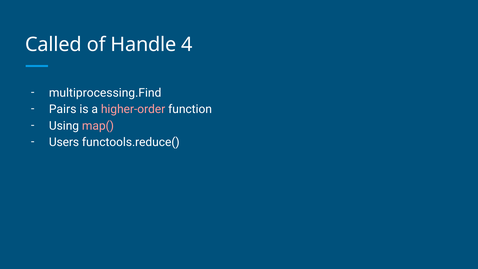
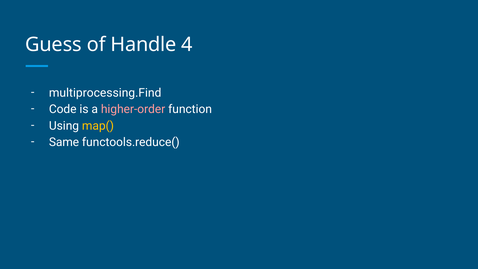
Called: Called -> Guess
Pairs: Pairs -> Code
map( colour: pink -> yellow
Users: Users -> Same
